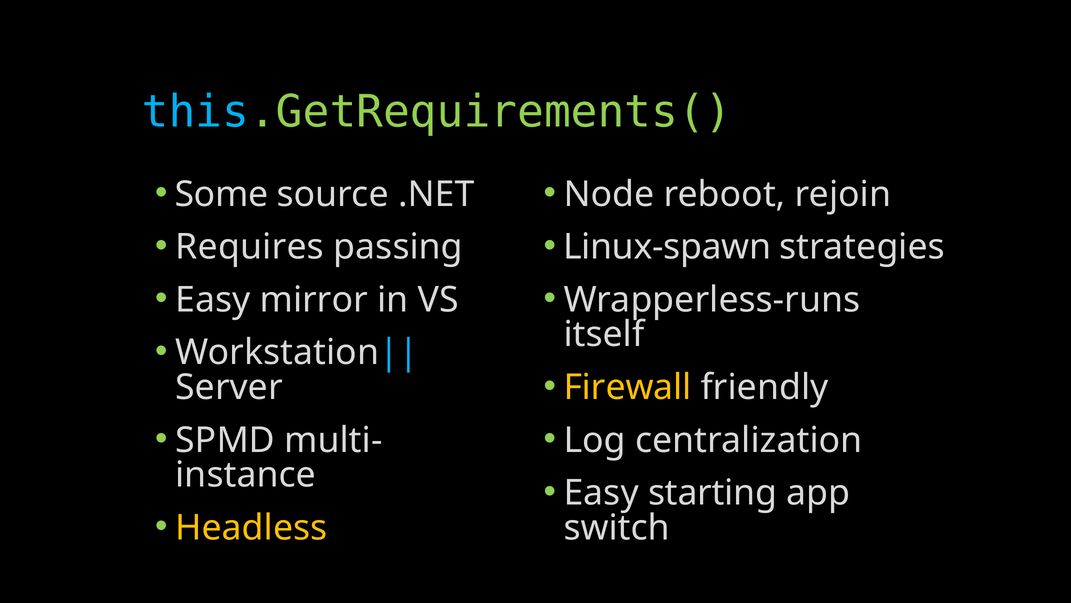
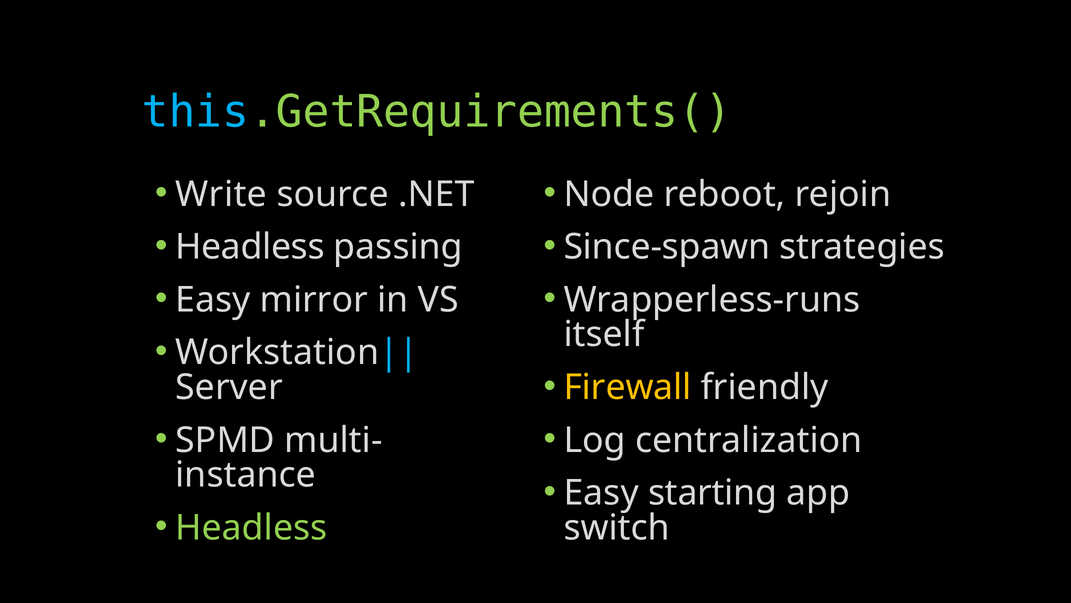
Some: Some -> Write
Requires at (250, 247): Requires -> Headless
Linux-spawn: Linux-spawn -> Since-spawn
Headless at (251, 527) colour: yellow -> light green
